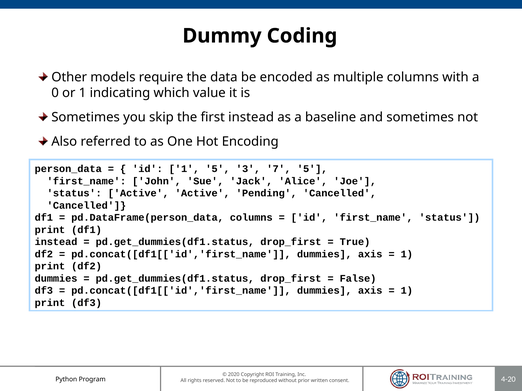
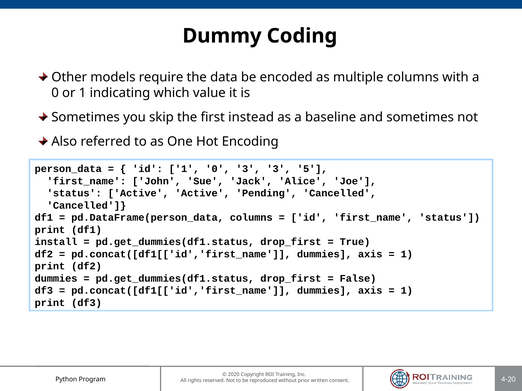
1 5: 5 -> 0
3 7: 7 -> 3
instead at (56, 242): instead -> install
